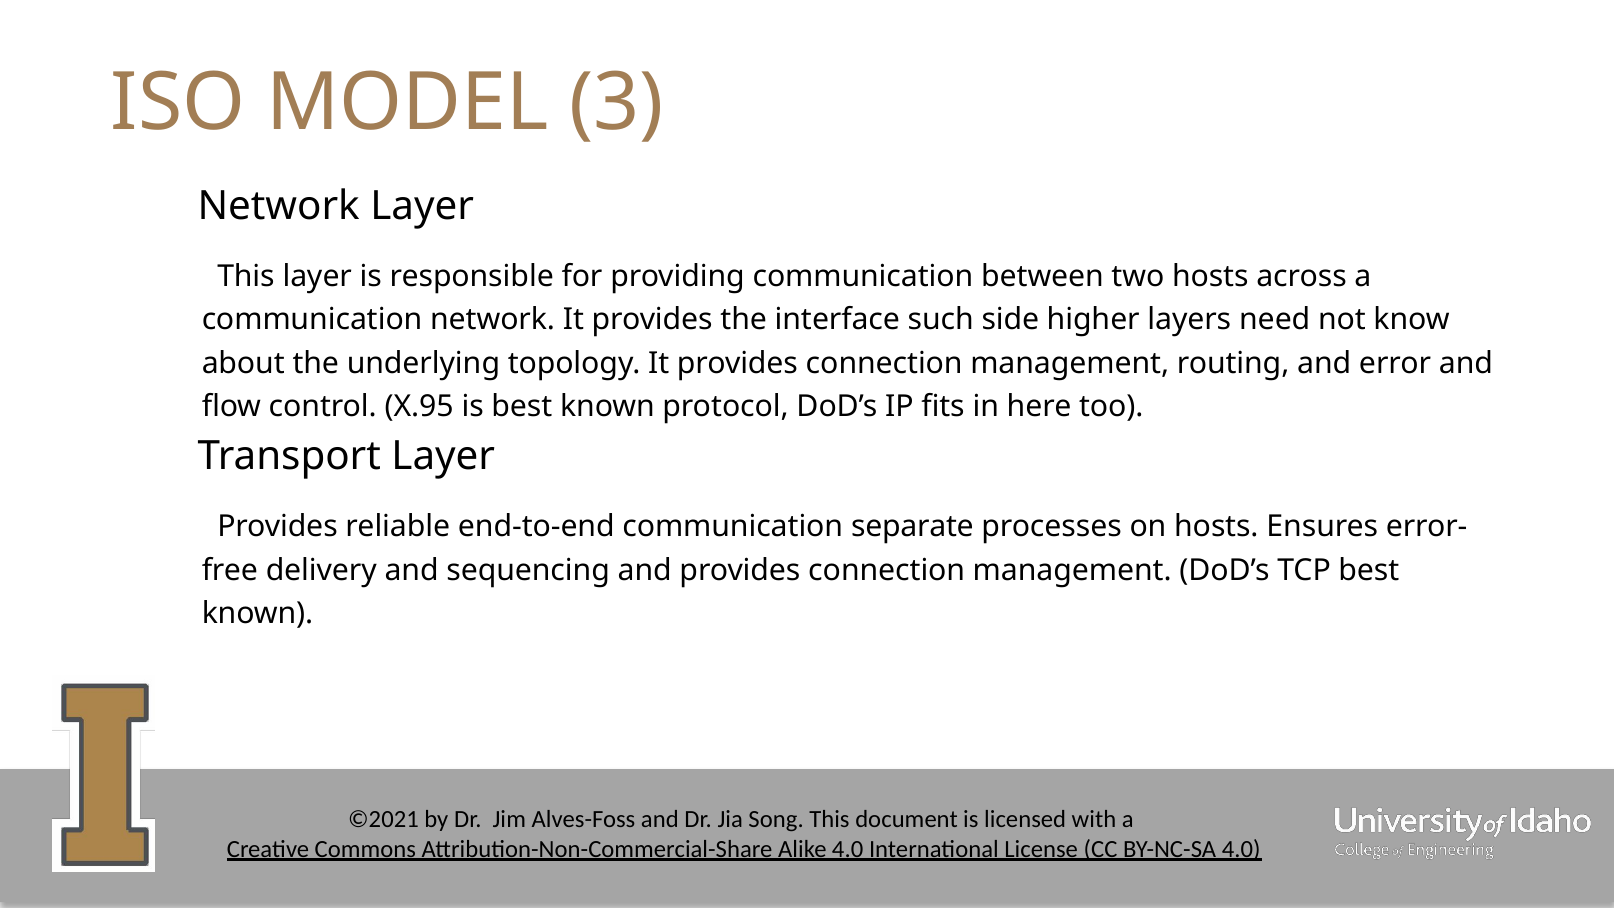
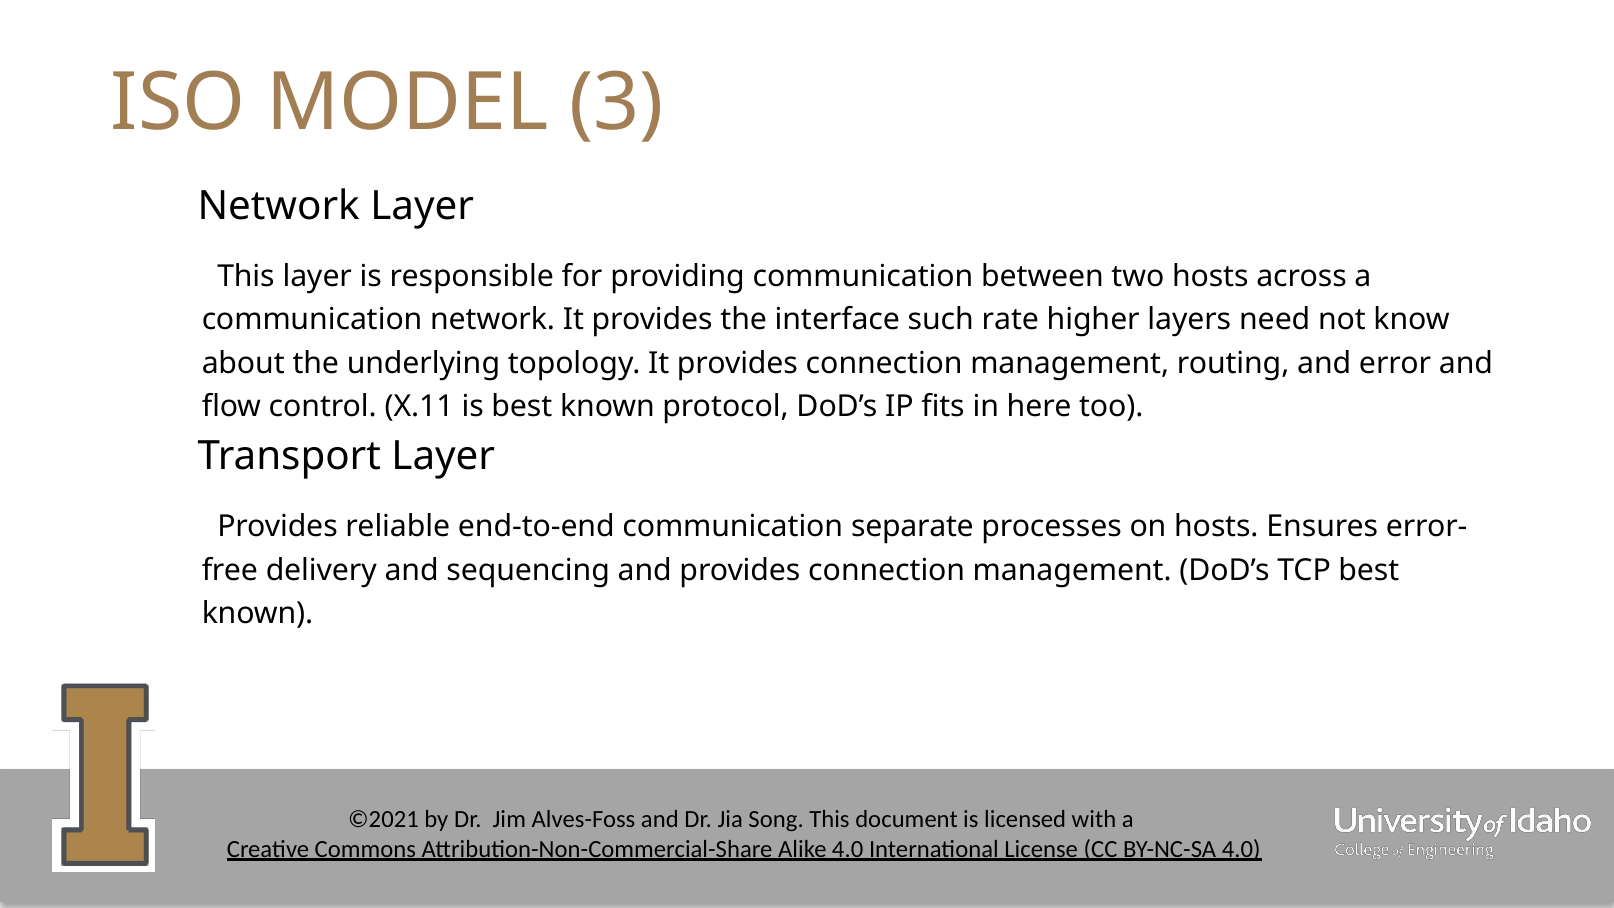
side: side -> rate
X.95: X.95 -> X.11
